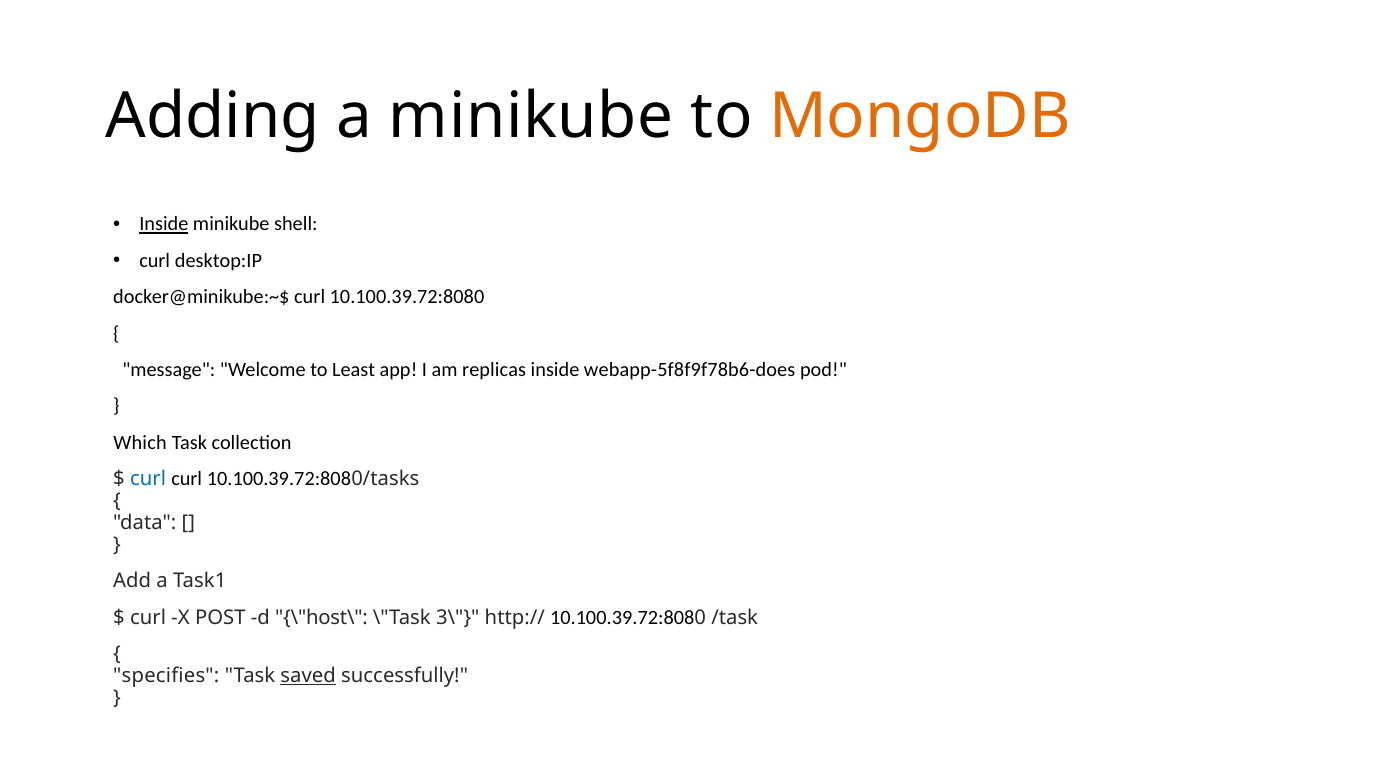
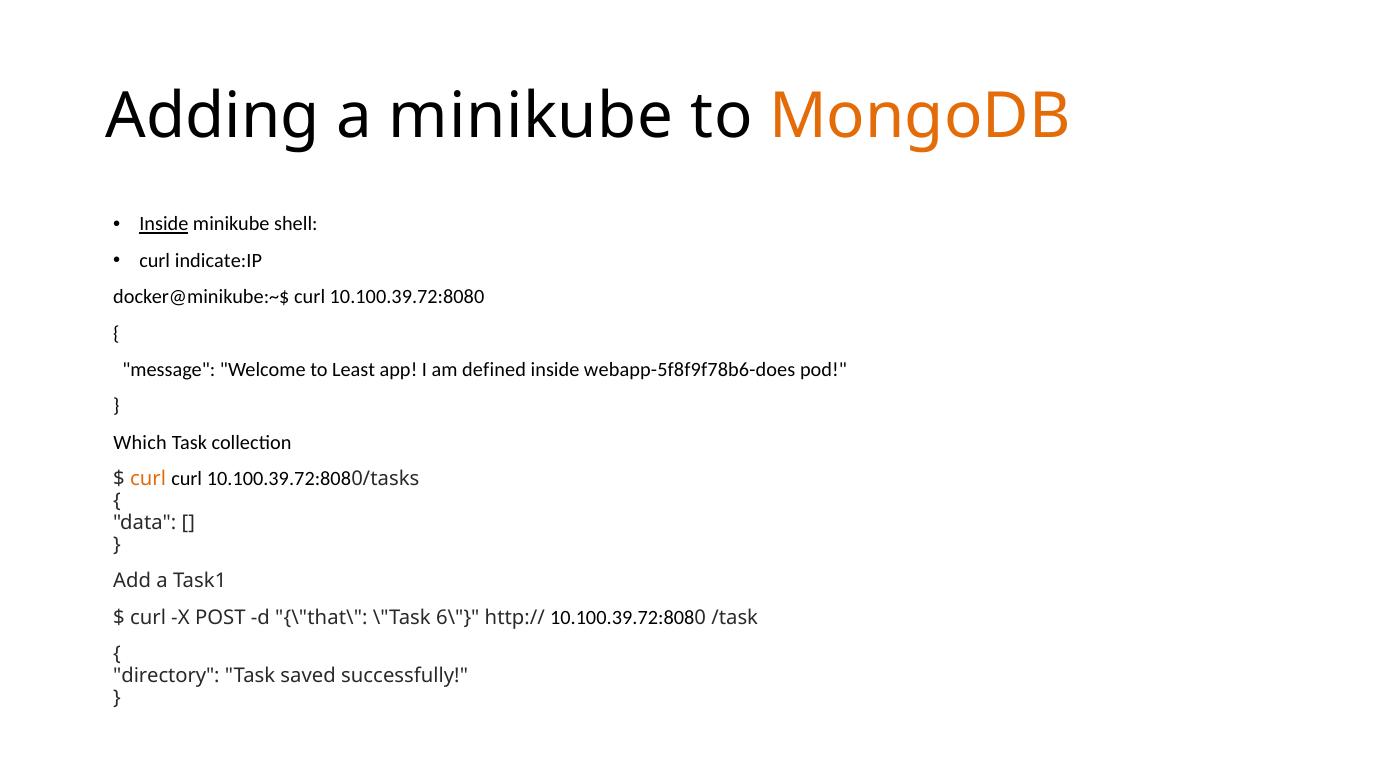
desktop:IP: desktop:IP -> indicate:IP
replicas: replicas -> defined
curl at (148, 479) colour: blue -> orange
\"host\: \"host\ -> \"that\
3\: 3\ -> 6\
specifies: specifies -> directory
saved underline: present -> none
